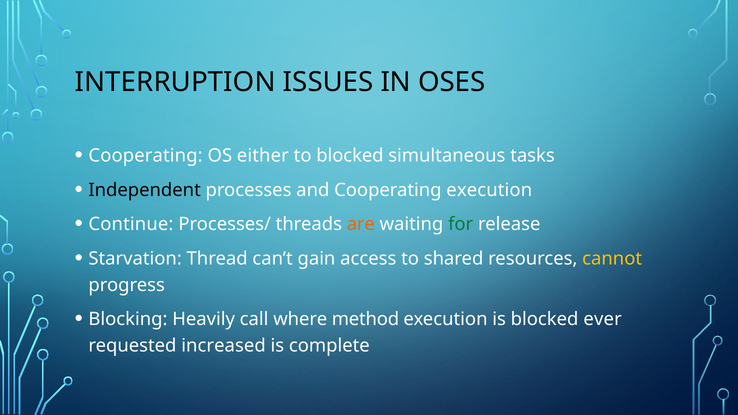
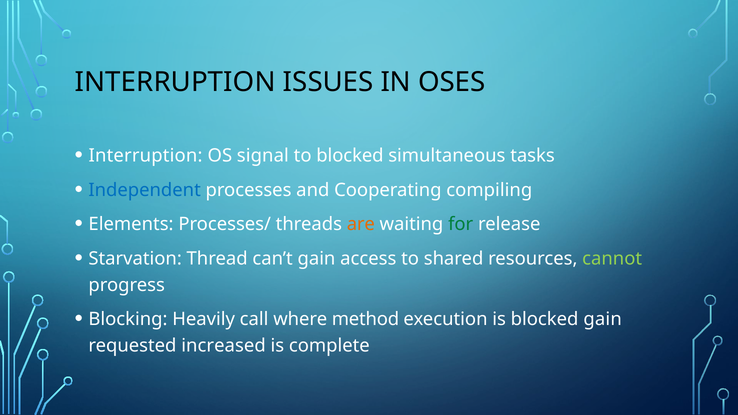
Cooperating at (146, 156): Cooperating -> Interruption
either: either -> signal
Independent colour: black -> blue
Cooperating execution: execution -> compiling
Continue: Continue -> Elements
cannot colour: yellow -> light green
blocked ever: ever -> gain
